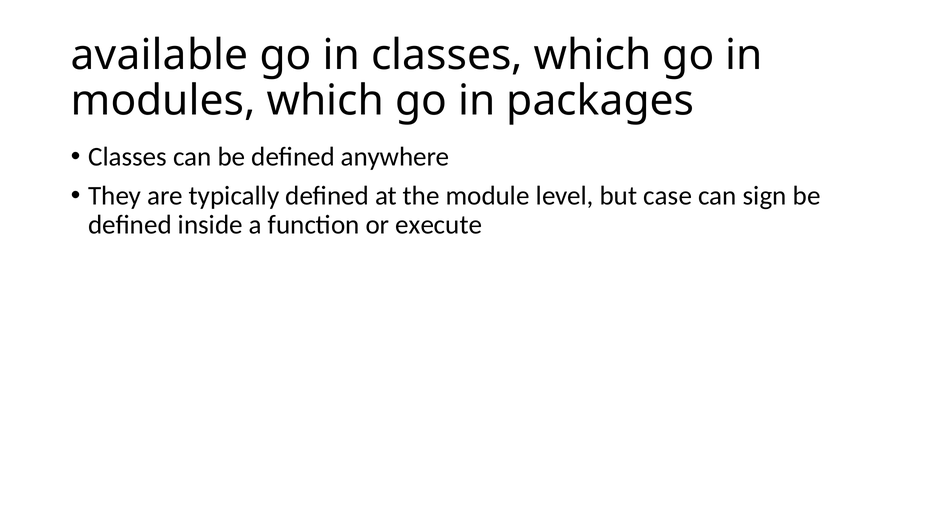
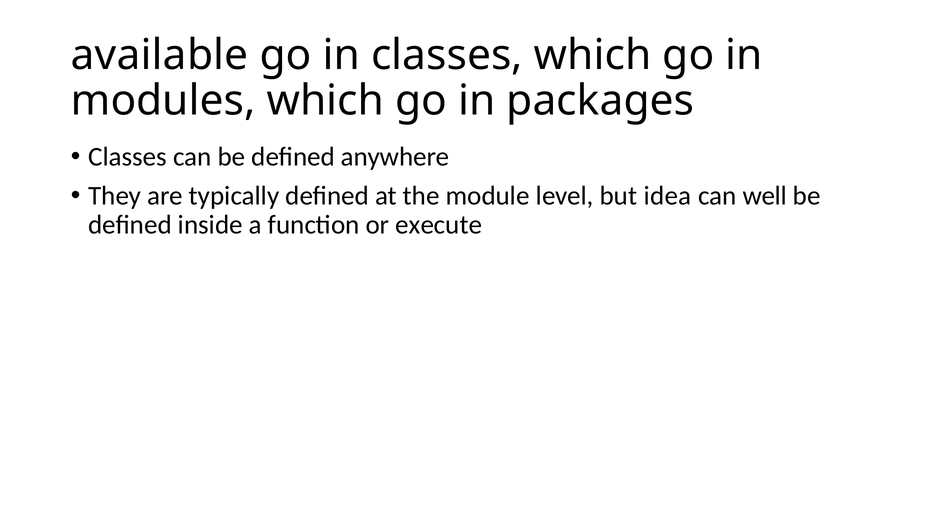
case: case -> idea
sign: sign -> well
